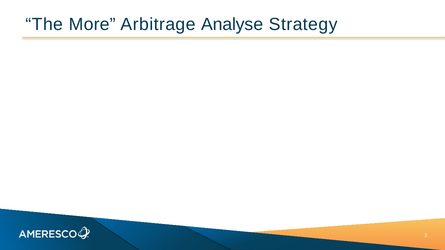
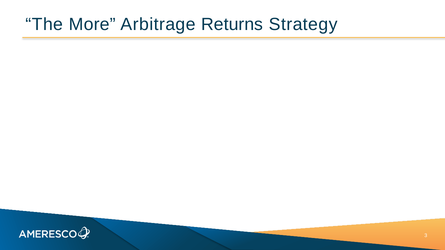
Analyse: Analyse -> Returns
